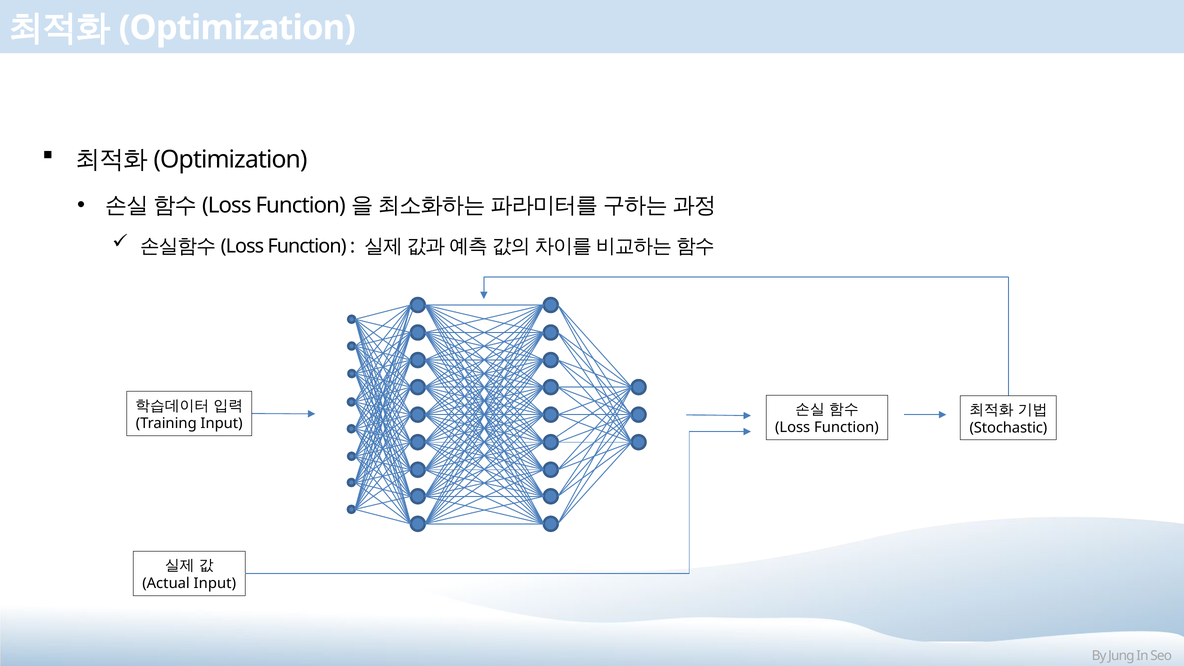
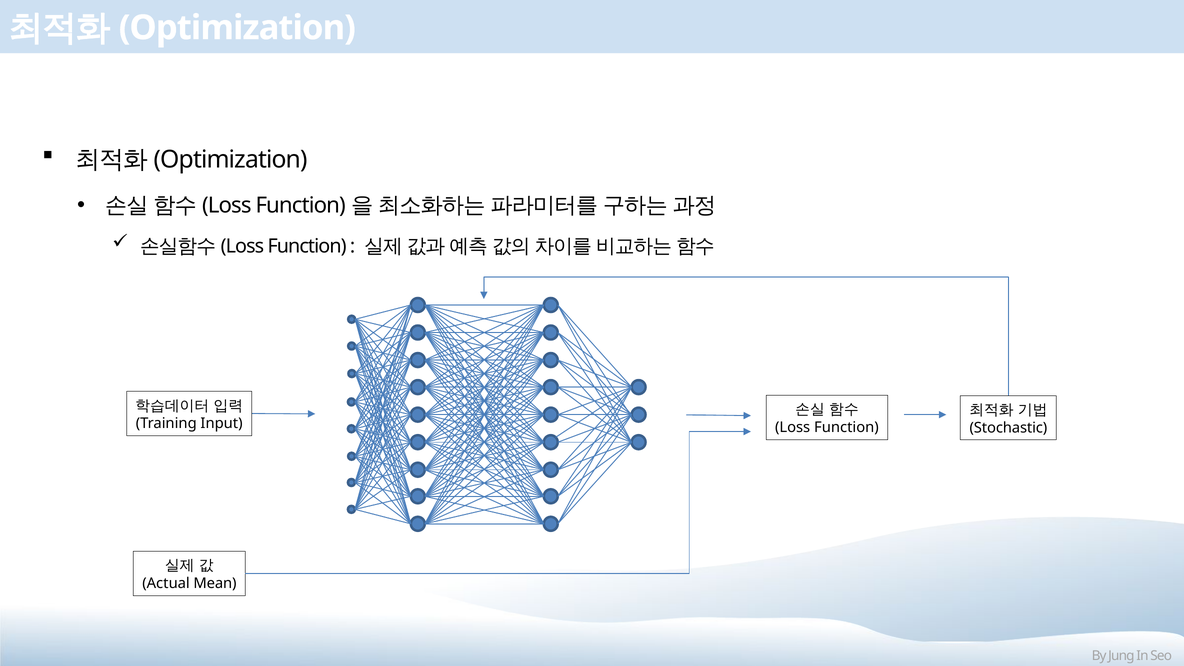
Actual Input: Input -> Mean
